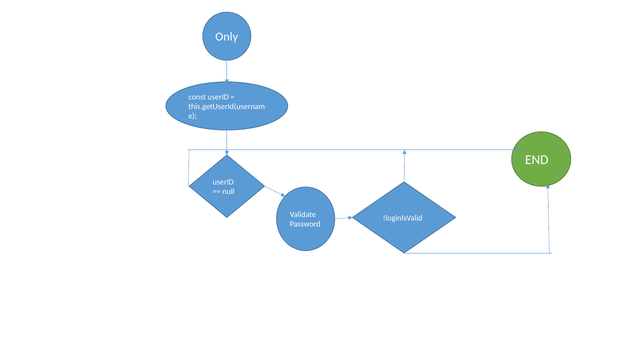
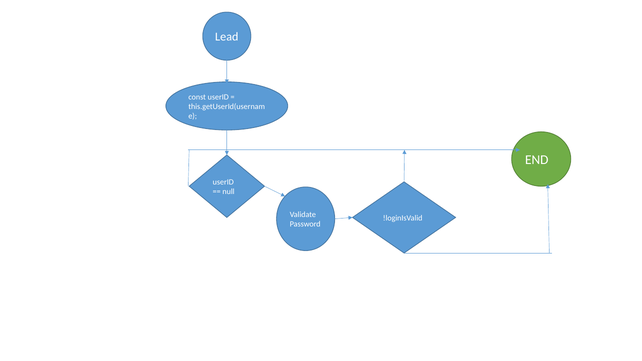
Only: Only -> Lead
